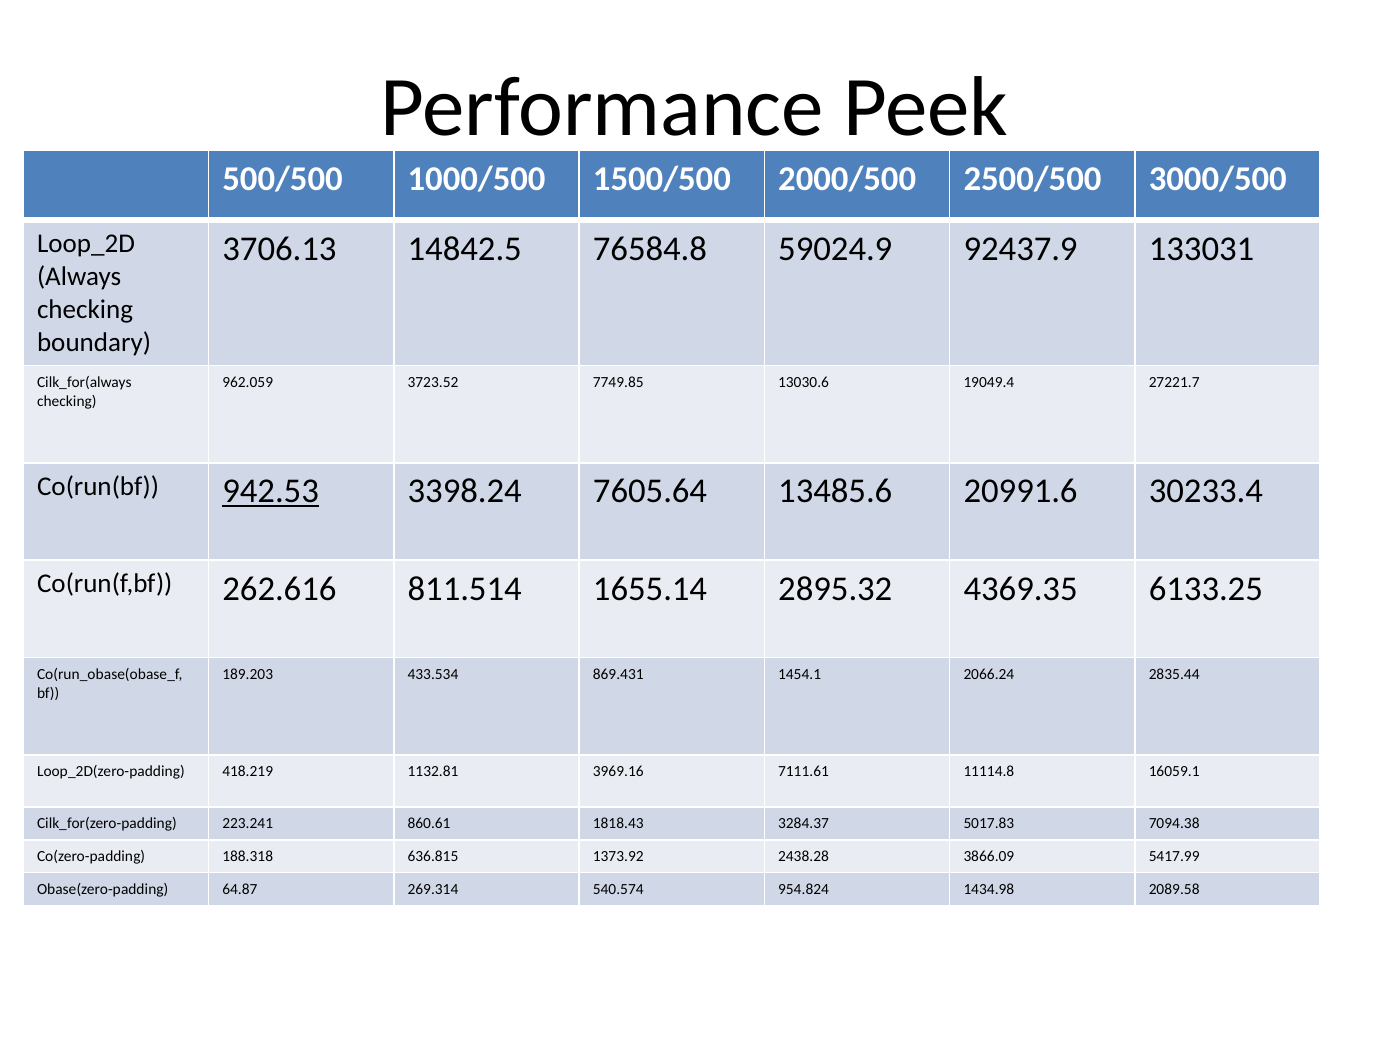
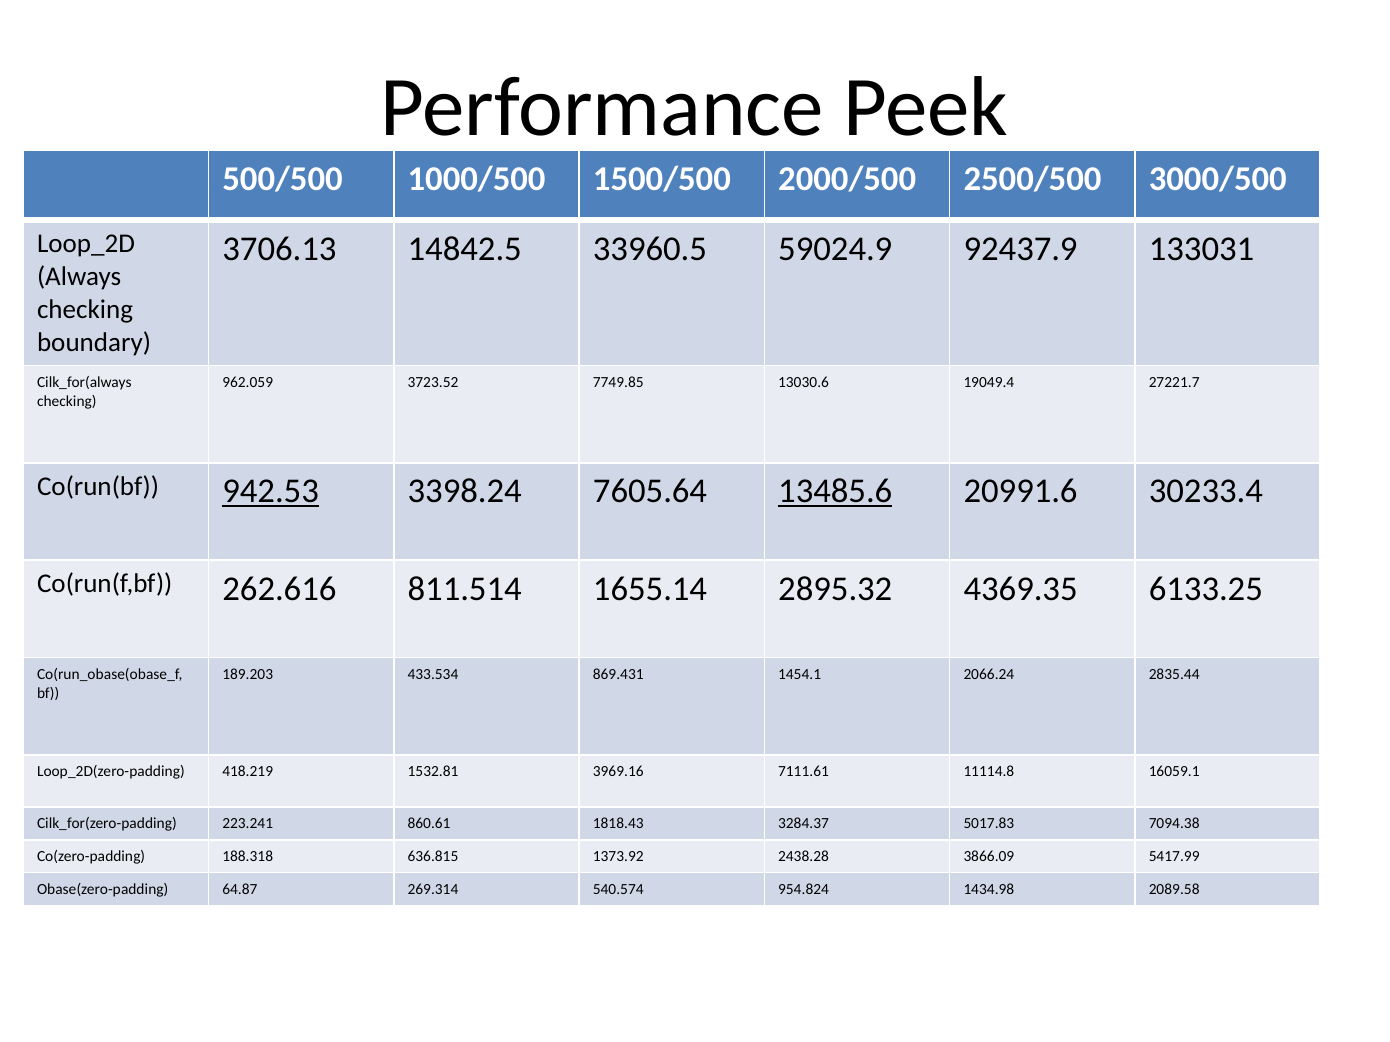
76584.8: 76584.8 -> 33960.5
13485.6 underline: none -> present
1132.81: 1132.81 -> 1532.81
